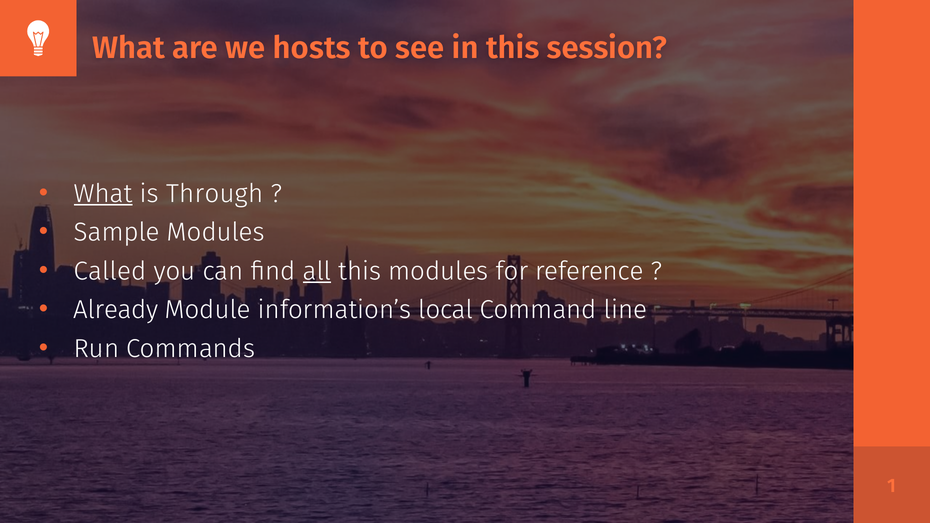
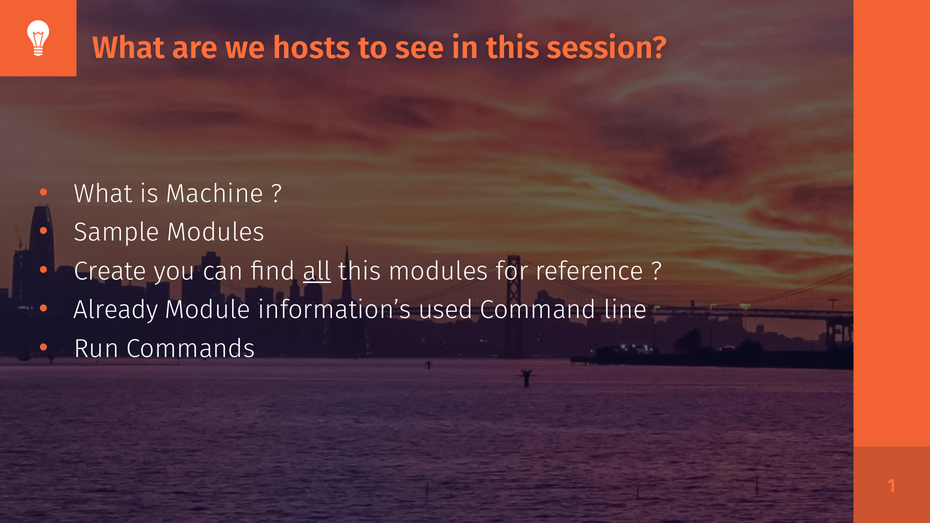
What at (103, 194) underline: present -> none
Through: Through -> Machine
Called: Called -> Create
local: local -> used
